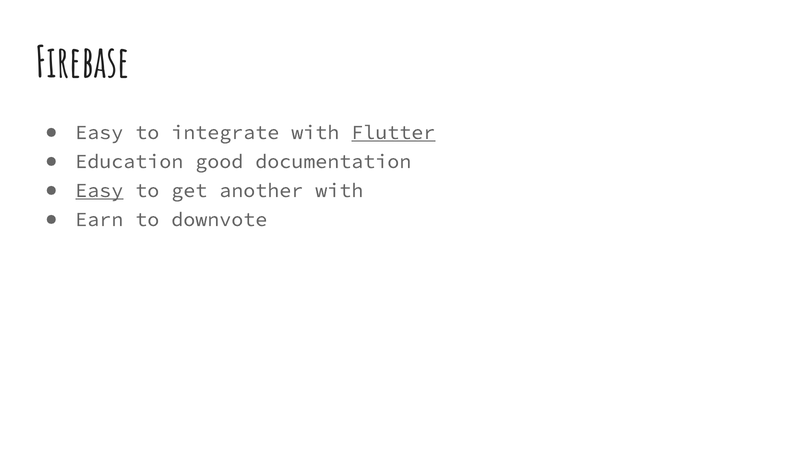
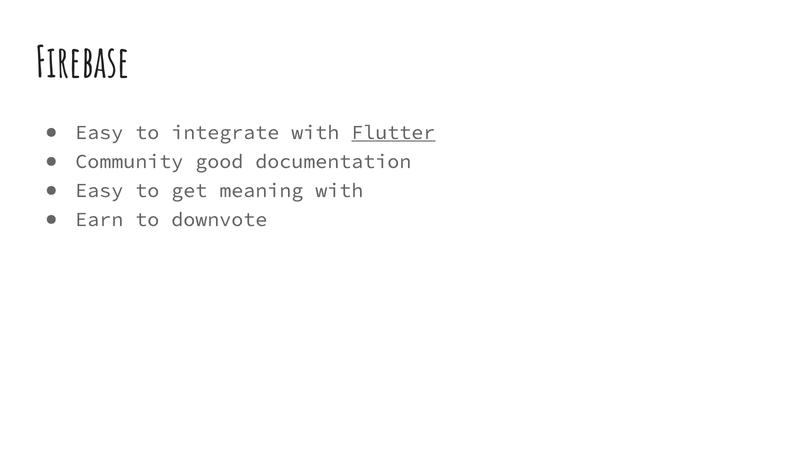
Education: Education -> Community
Easy at (99, 190) underline: present -> none
another: another -> meaning
